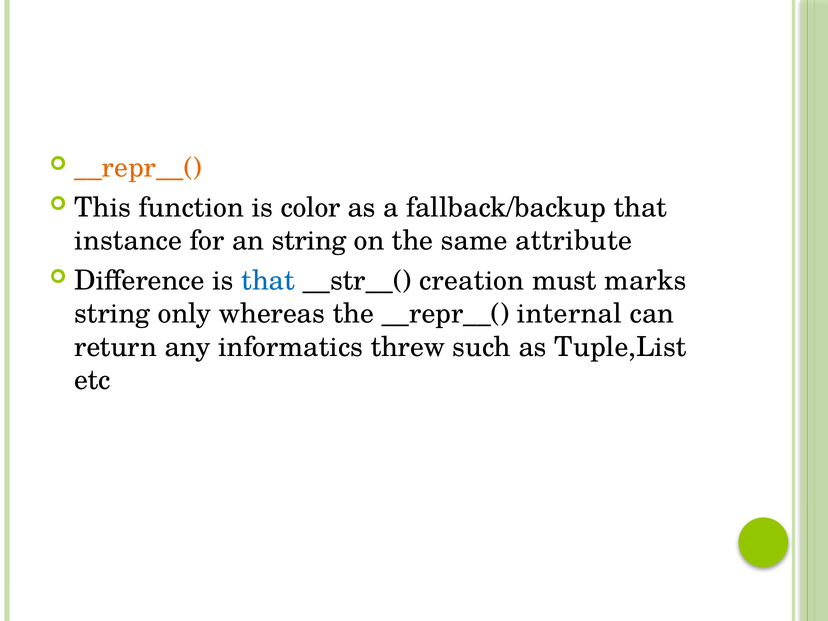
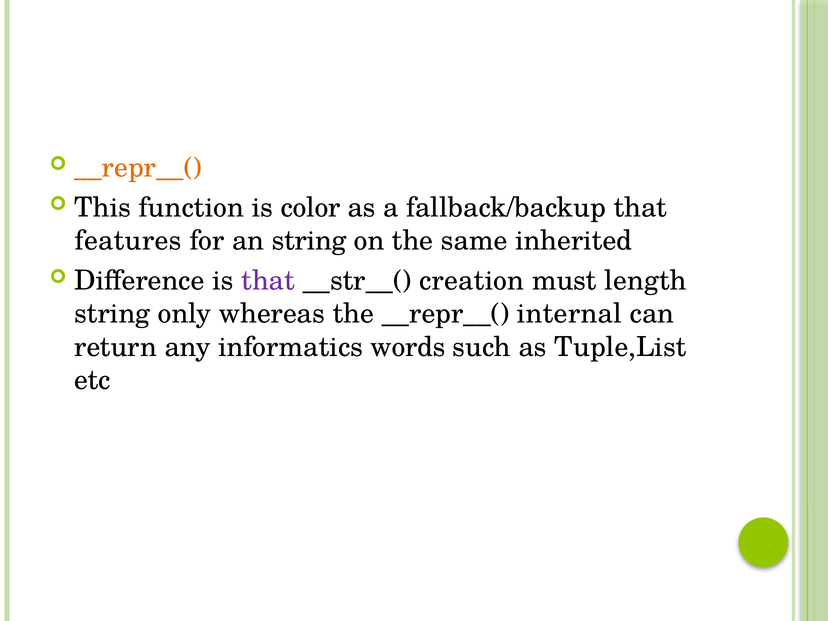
instance: instance -> features
attribute: attribute -> inherited
that at (268, 281) colour: blue -> purple
marks: marks -> length
threw: threw -> words
